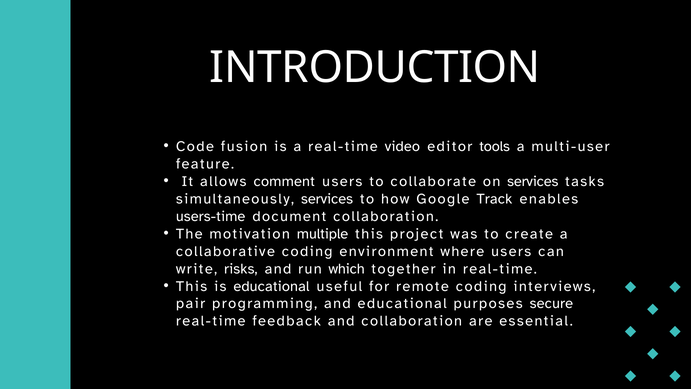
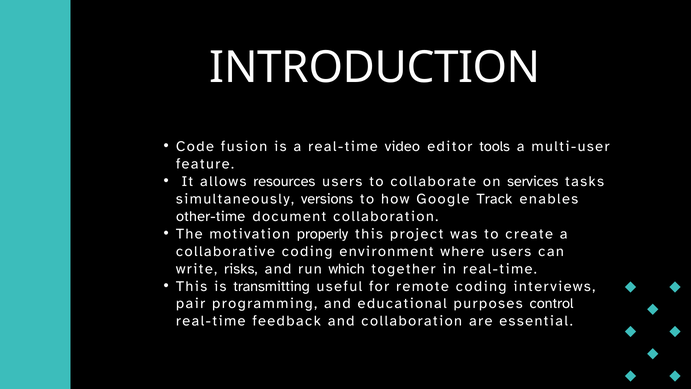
comment: comment -> resources
simultaneously services: services -> versions
users-time: users-time -> other-time
multiple: multiple -> properly
is educational: educational -> transmitting
secure: secure -> control
